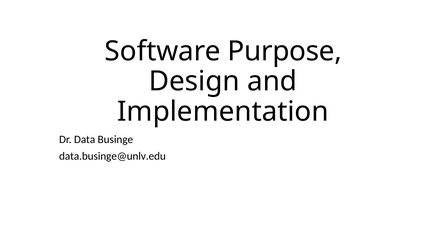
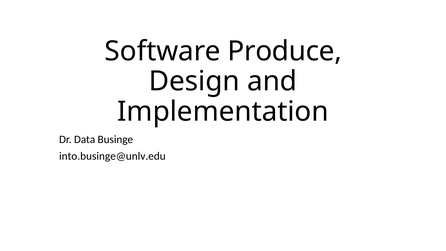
Purpose: Purpose -> Produce
data.businge@unlv.edu: data.businge@unlv.edu -> into.businge@unlv.edu
